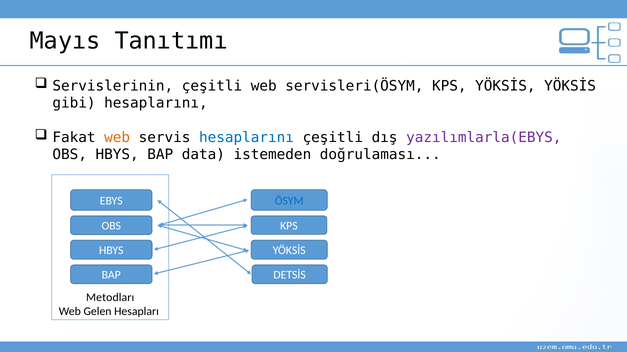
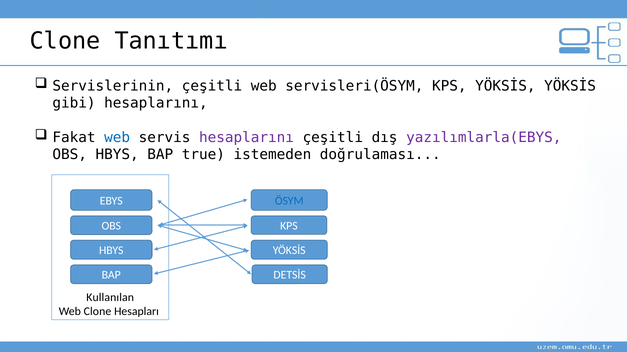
Mayıs at (65, 41): Mayıs -> Clone
web at (117, 138) colour: orange -> blue
hesaplarını at (247, 138) colour: blue -> purple
data: data -> true
Metodları: Metodları -> Kullanılan
Web Gelen: Gelen -> Clone
